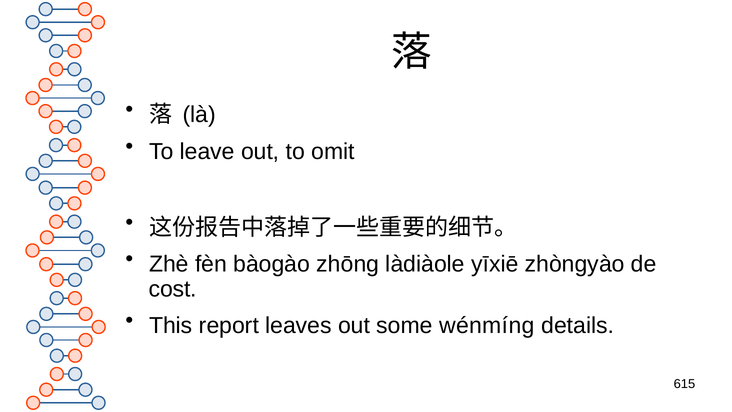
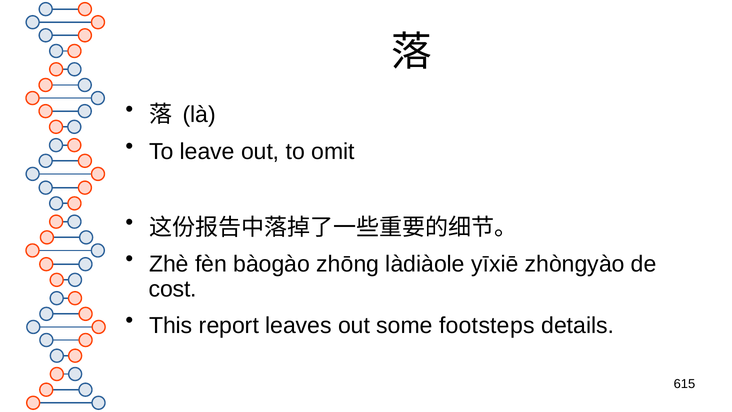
wénmíng: wénmíng -> footsteps
